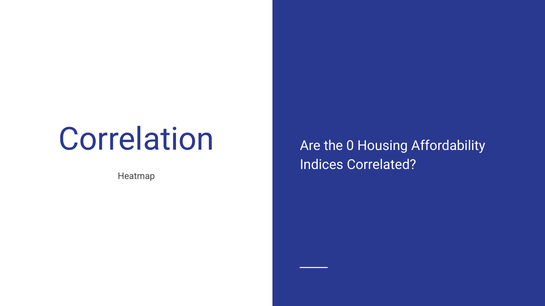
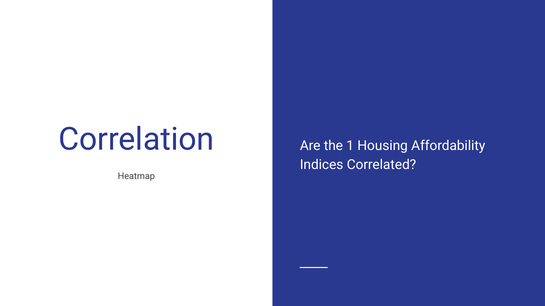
0: 0 -> 1
